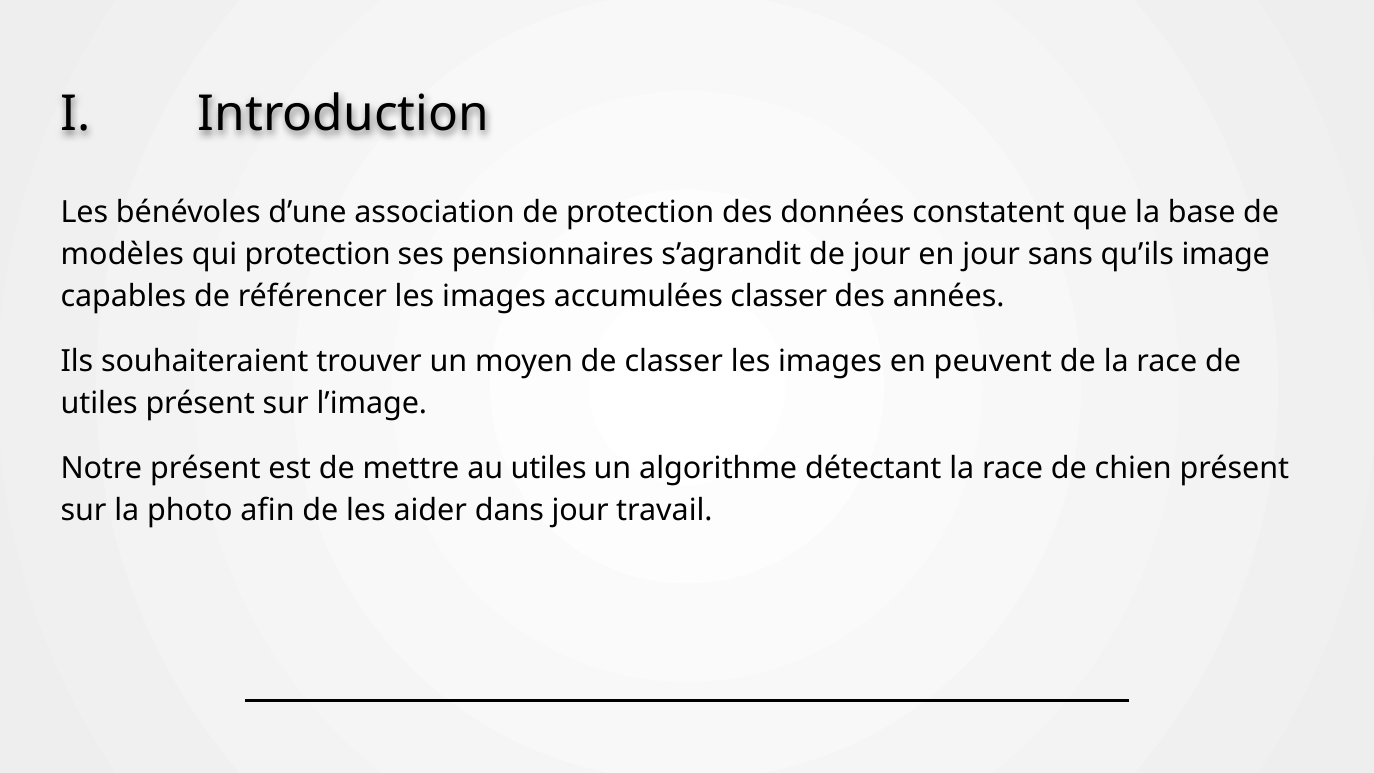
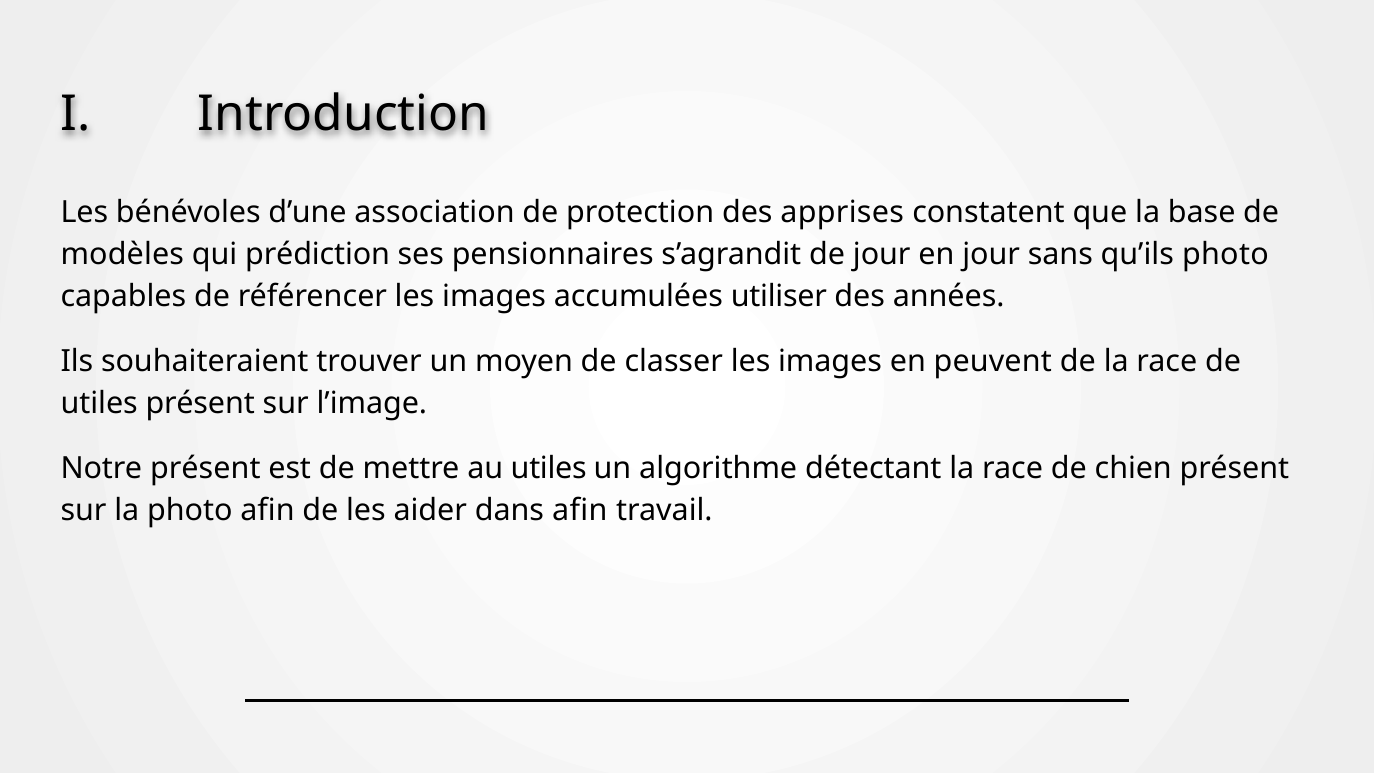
données: données -> apprises
qui protection: protection -> prédiction
qu’ils image: image -> photo
accumulées classer: classer -> utiliser
dans jour: jour -> afin
